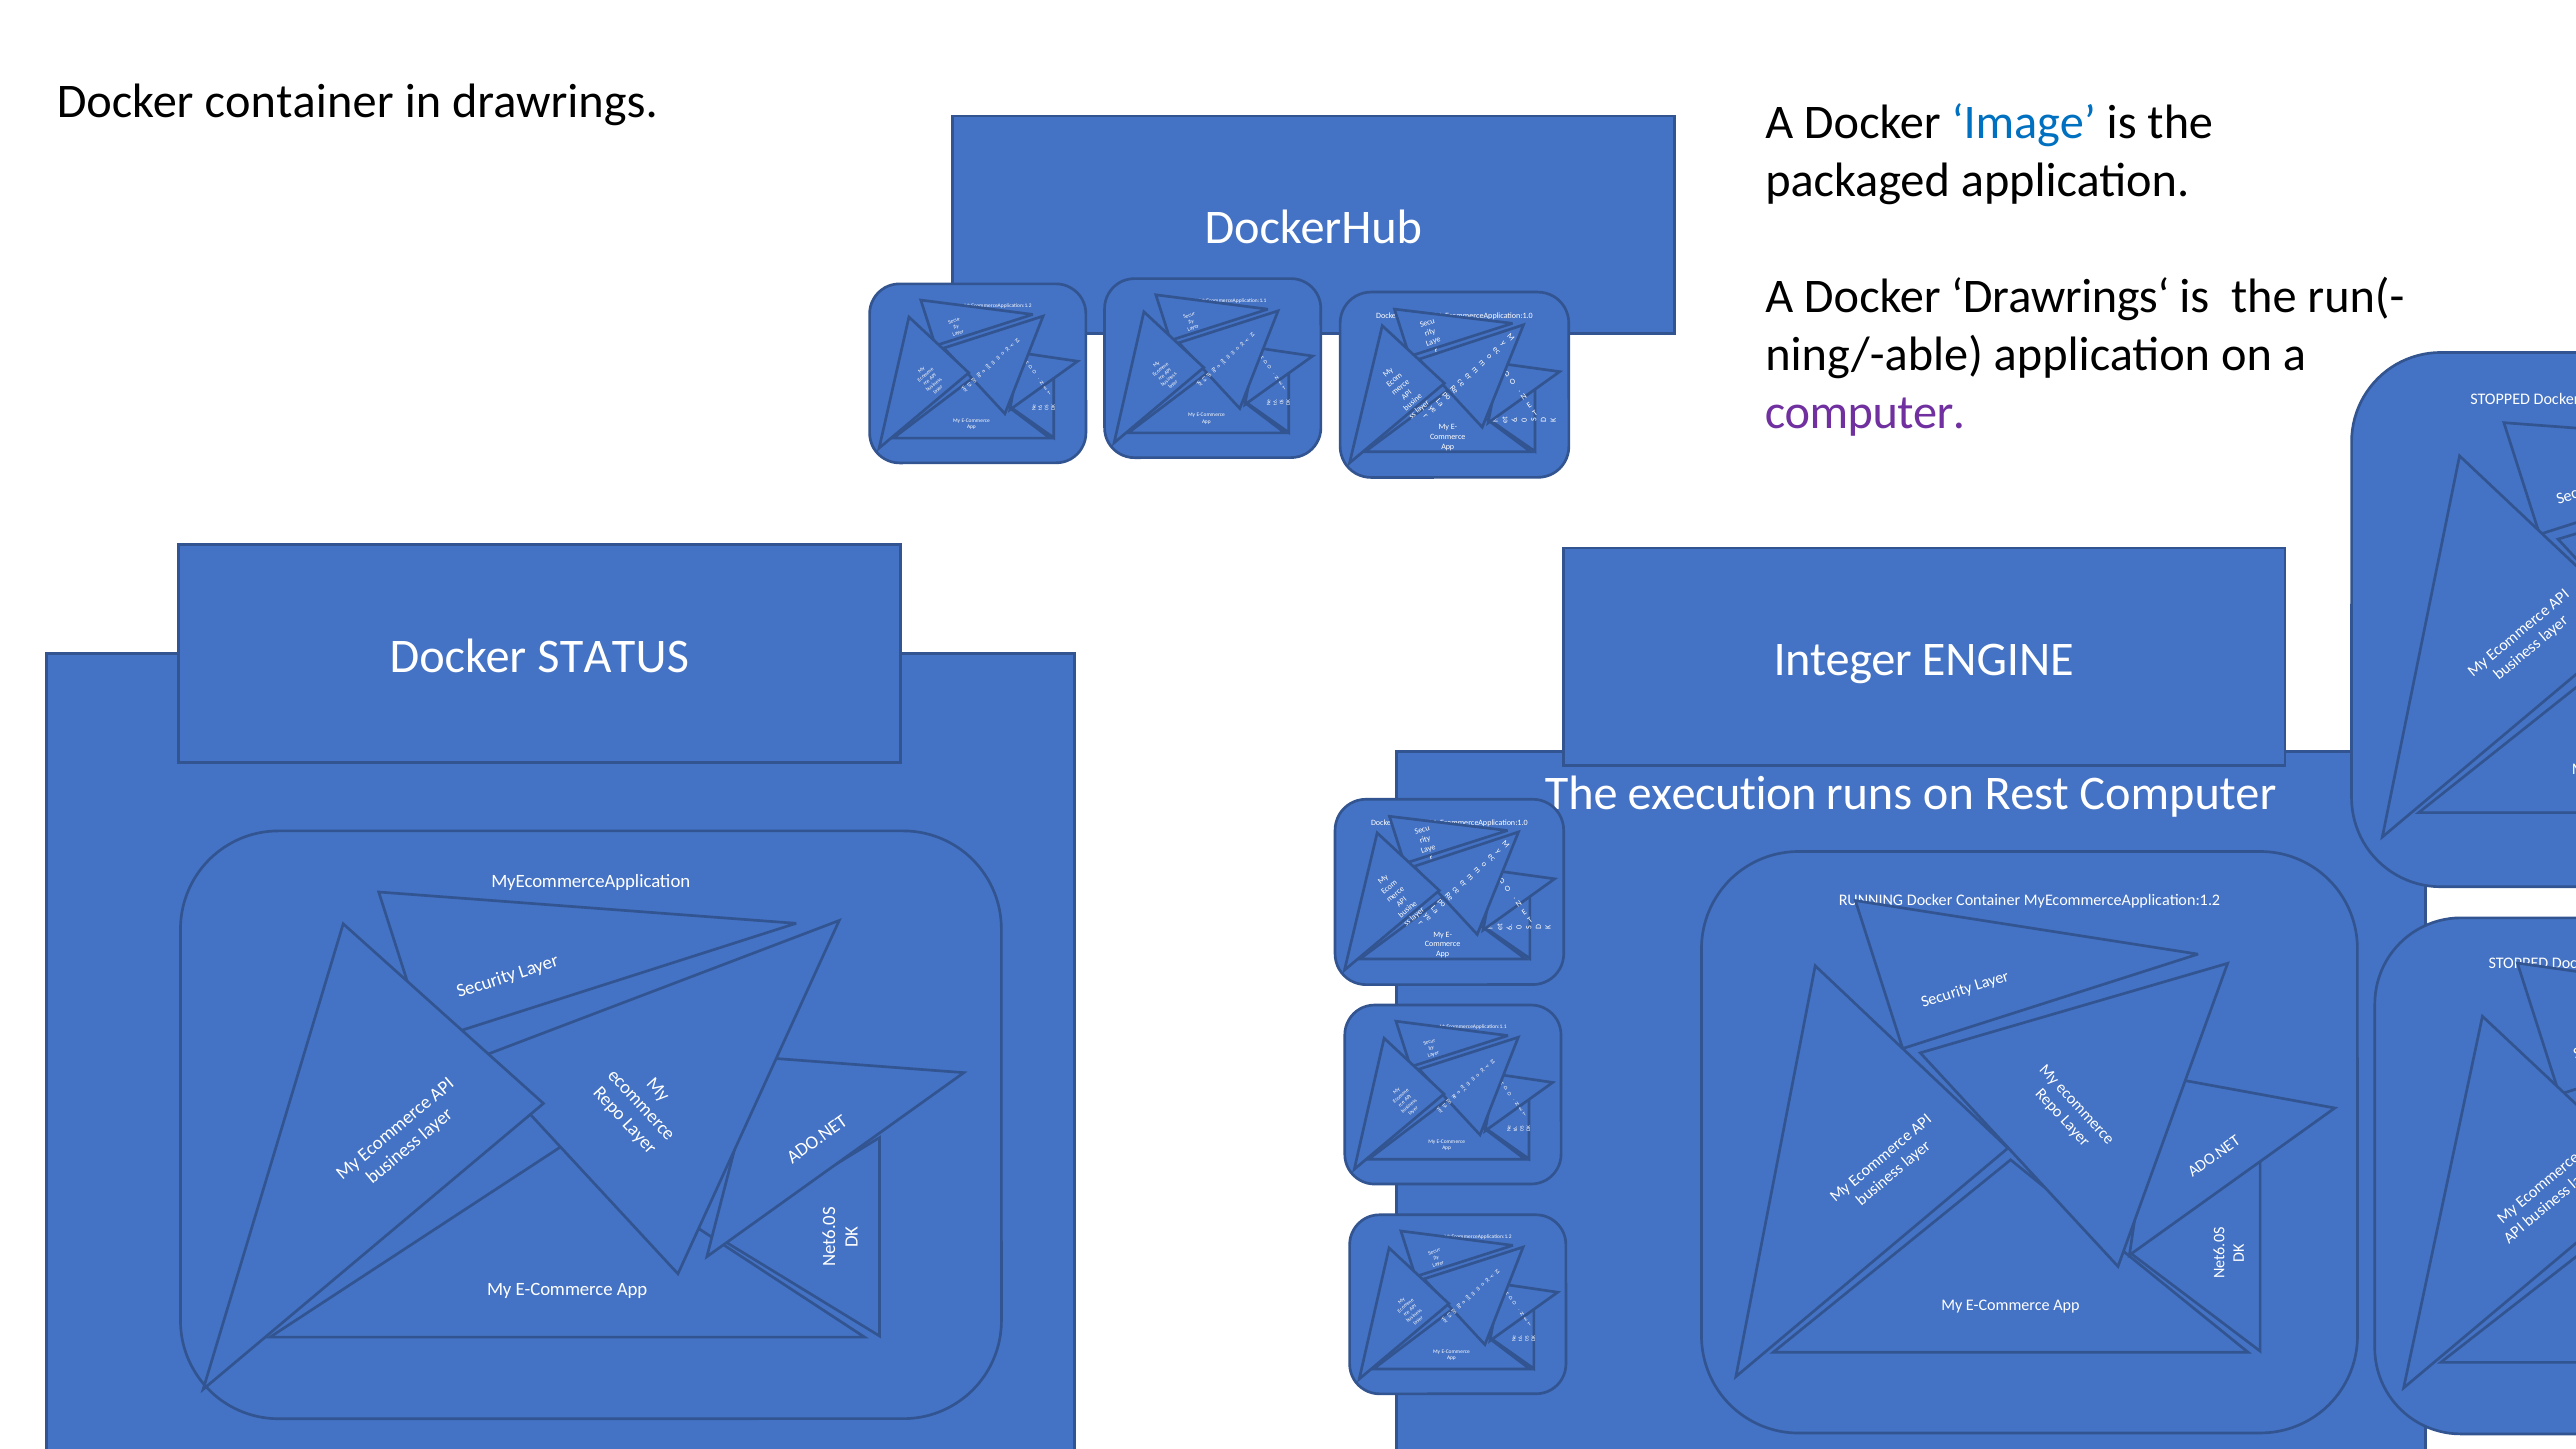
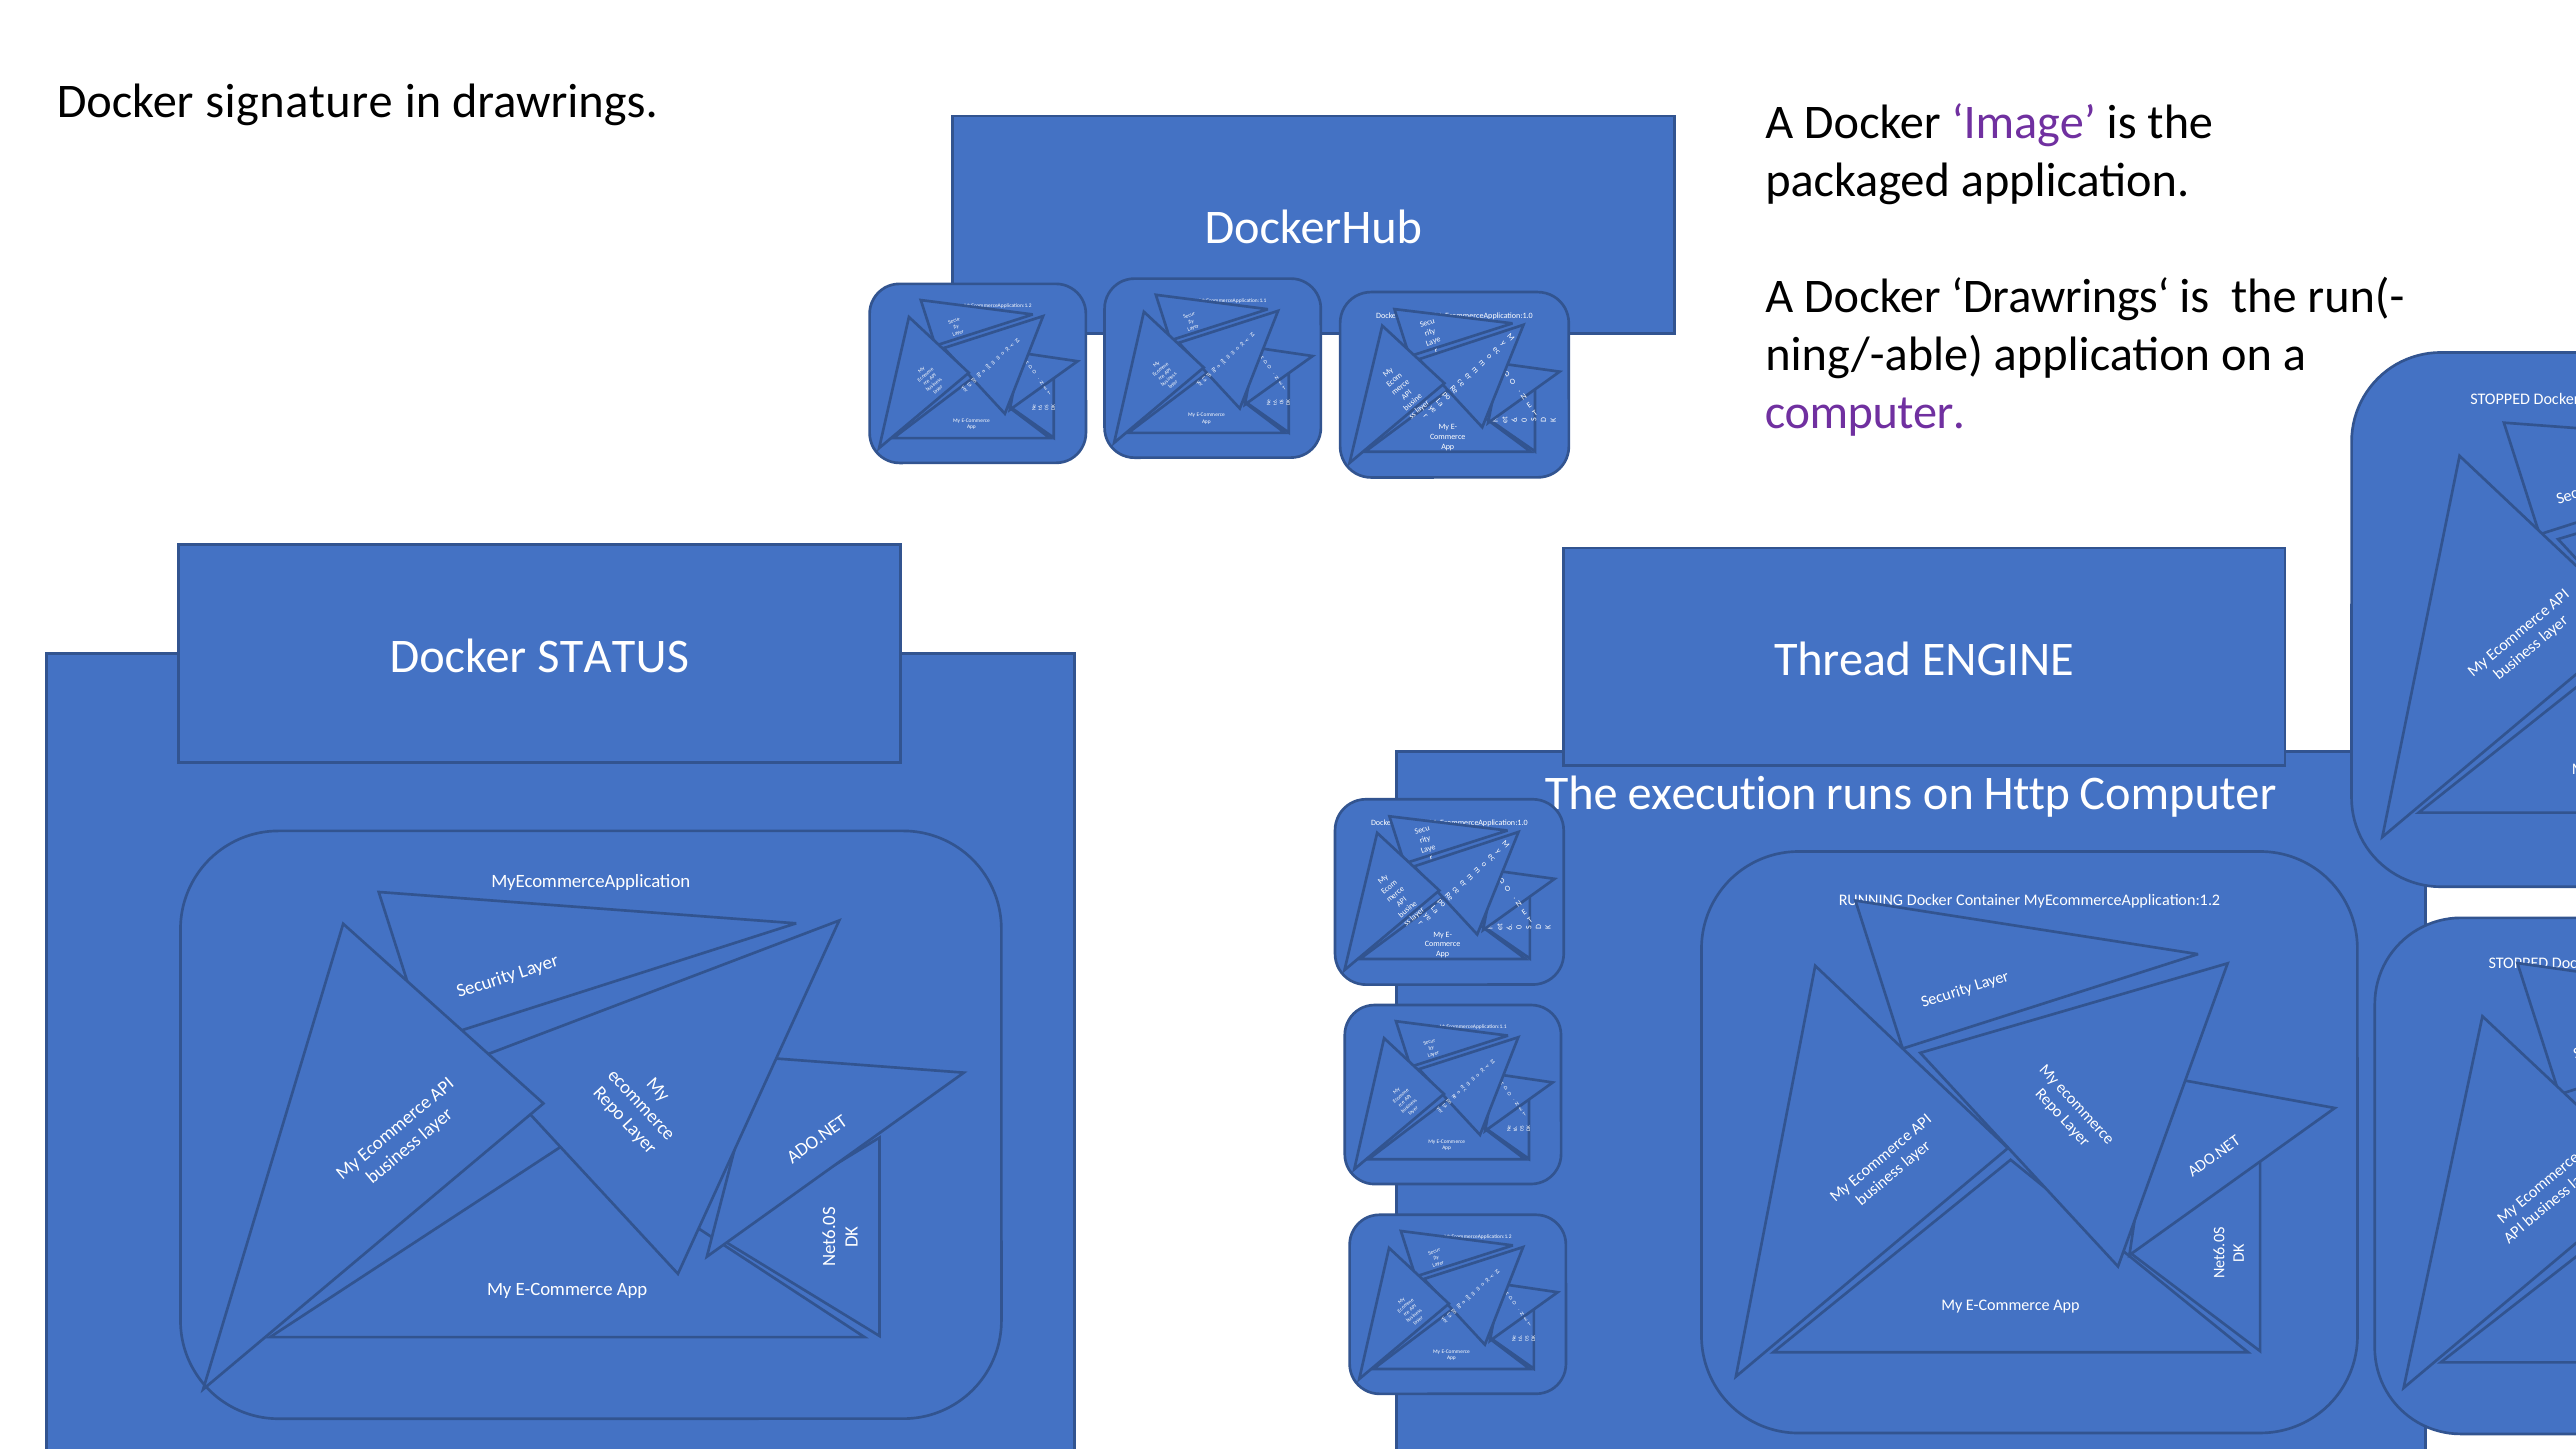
container at (299, 101): container -> signature
Image colour: blue -> purple
Integer: Integer -> Thread
Rest: Rest -> Http
